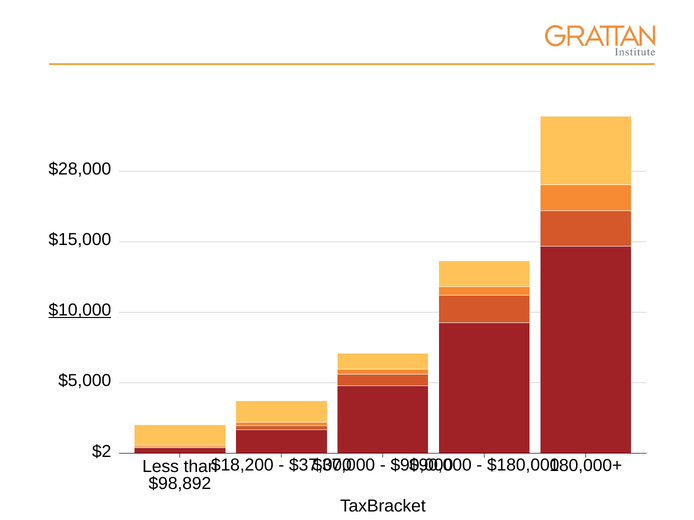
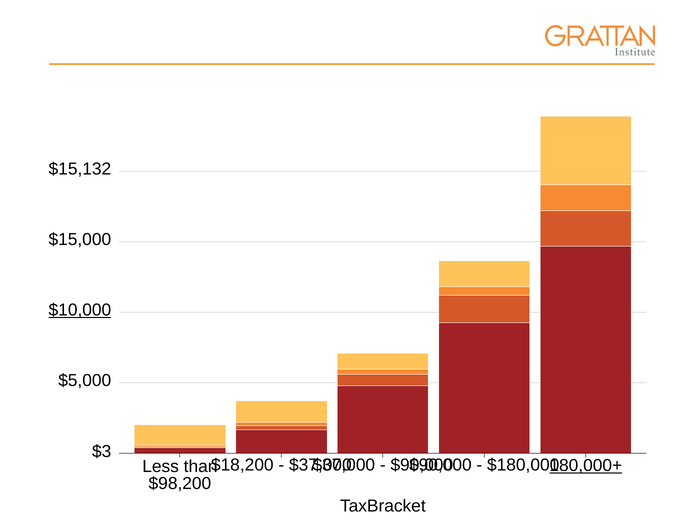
$28,000: $28,000 -> $15,132
$2: $2 -> $3
180,000+ underline: none -> present
$98,892: $98,892 -> $98,200
